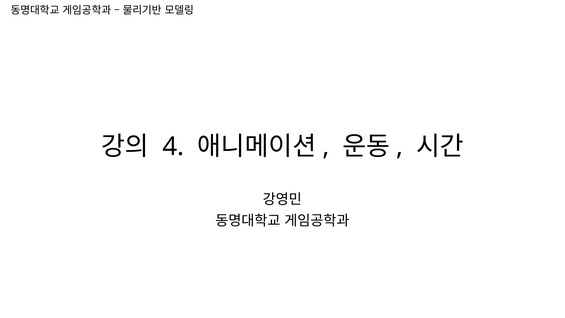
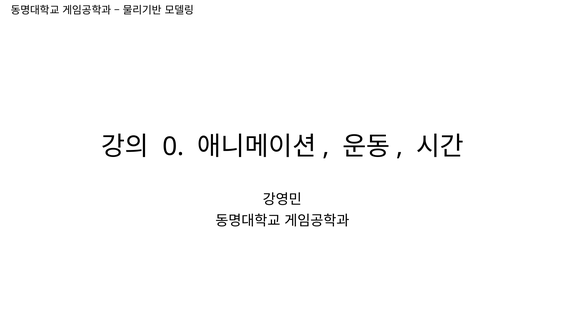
4: 4 -> 0
